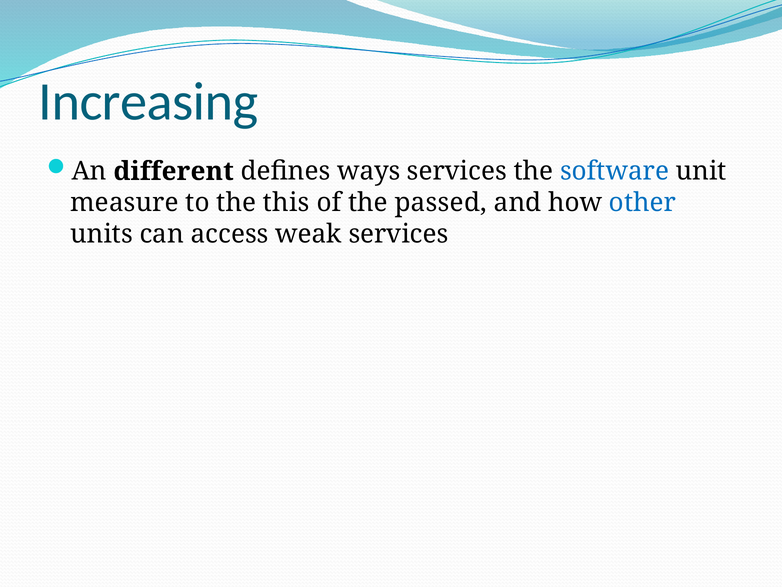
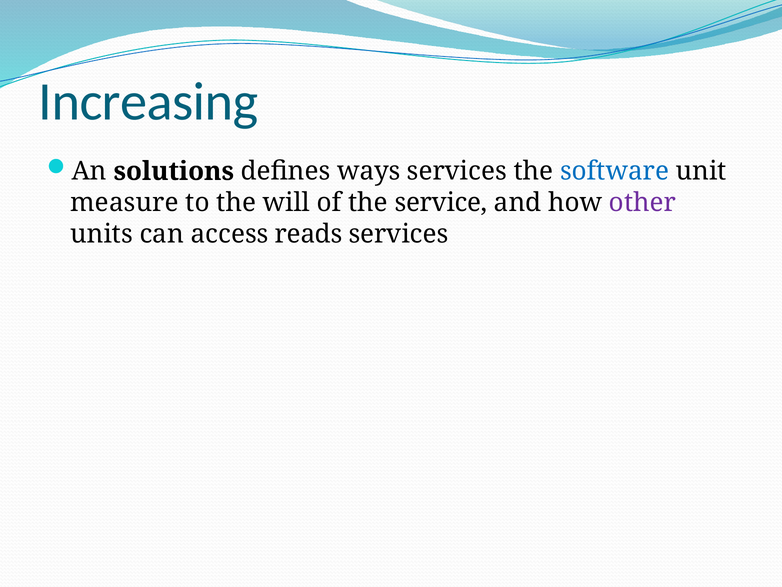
different: different -> solutions
this: this -> will
passed: passed -> service
other colour: blue -> purple
weak: weak -> reads
